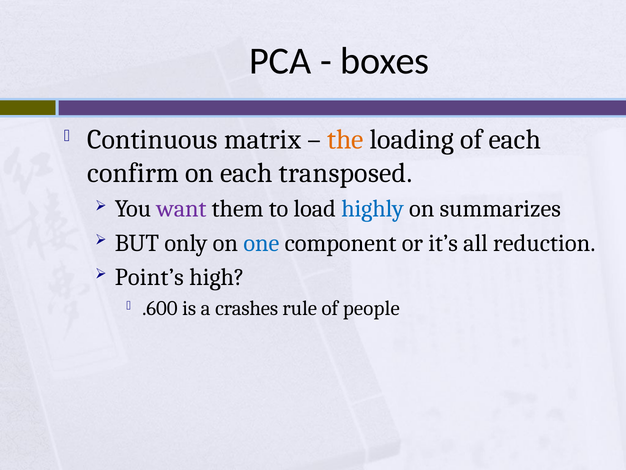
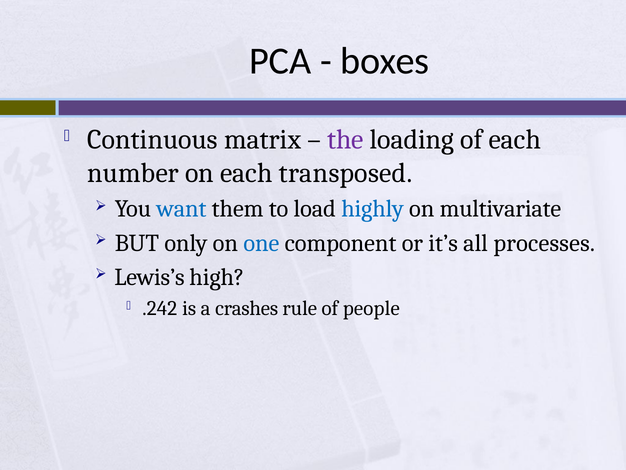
the colour: orange -> purple
confirm: confirm -> number
want colour: purple -> blue
summarizes: summarizes -> multivariate
reduction: reduction -> processes
Point’s: Point’s -> Lewis’s
.600: .600 -> .242
